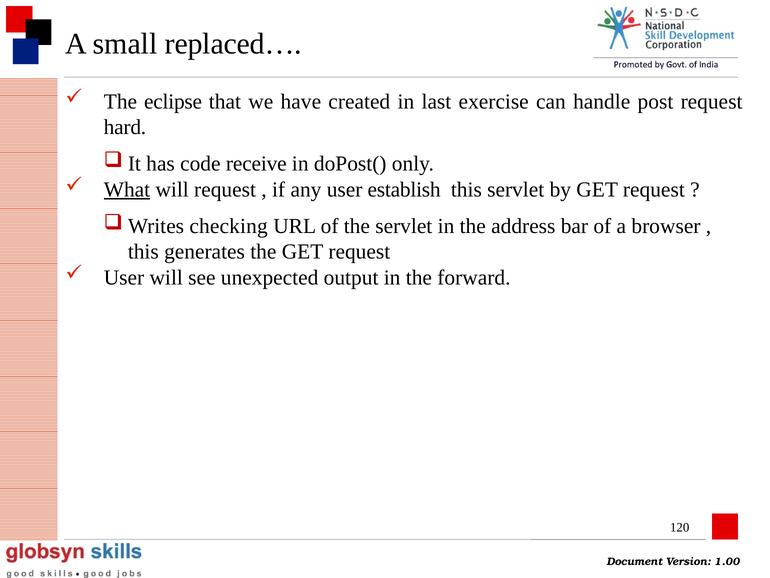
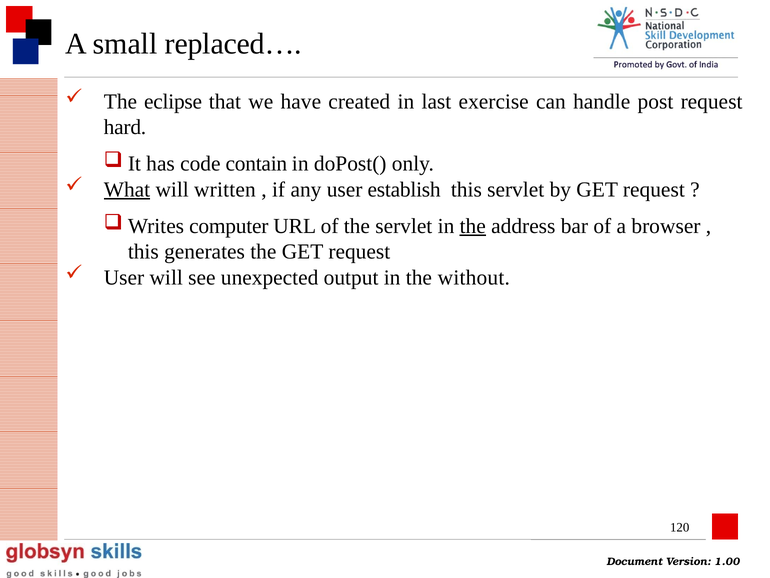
receive: receive -> contain
will request: request -> written
checking: checking -> computer
the at (473, 226) underline: none -> present
forward: forward -> without
